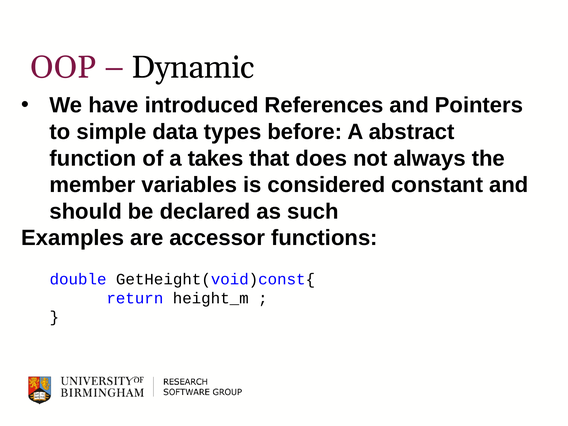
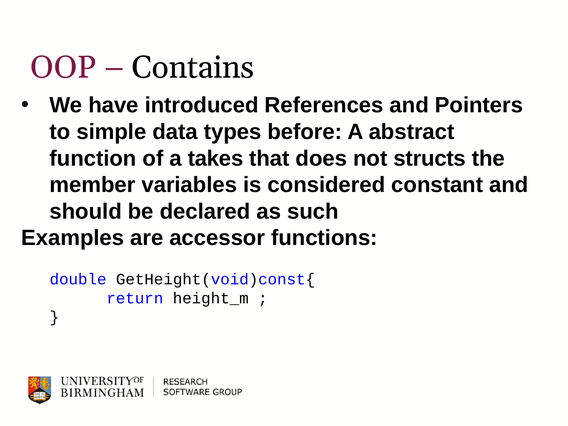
Dynamic: Dynamic -> Contains
always: always -> structs
